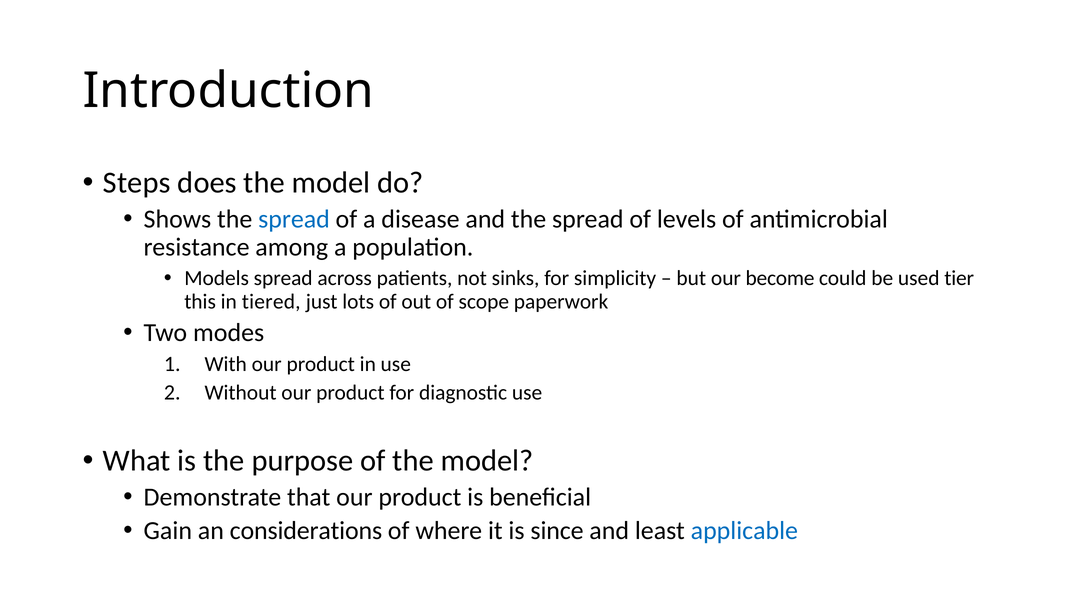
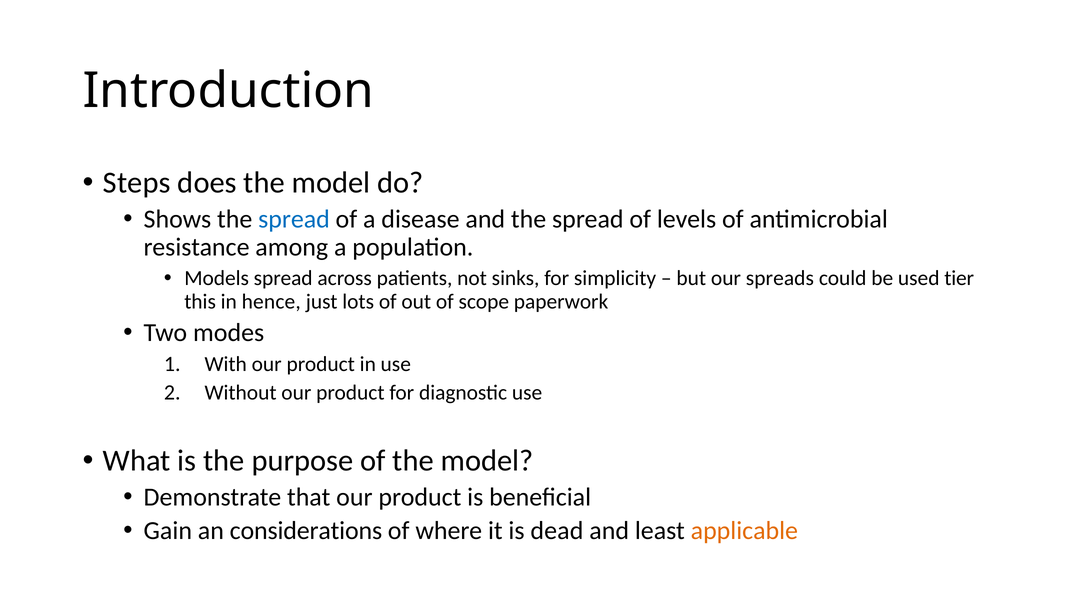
become: become -> spreads
tiered: tiered -> hence
since: since -> dead
applicable colour: blue -> orange
